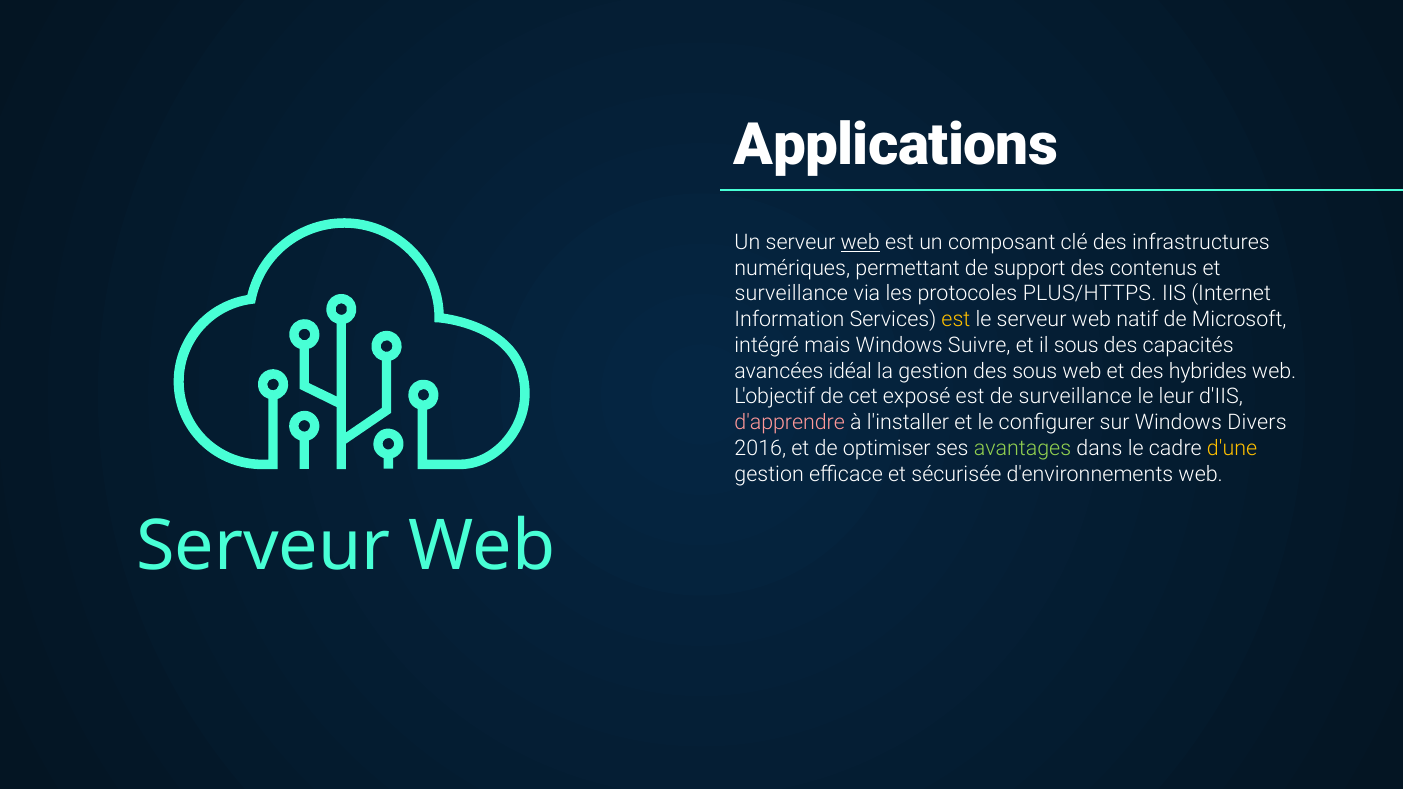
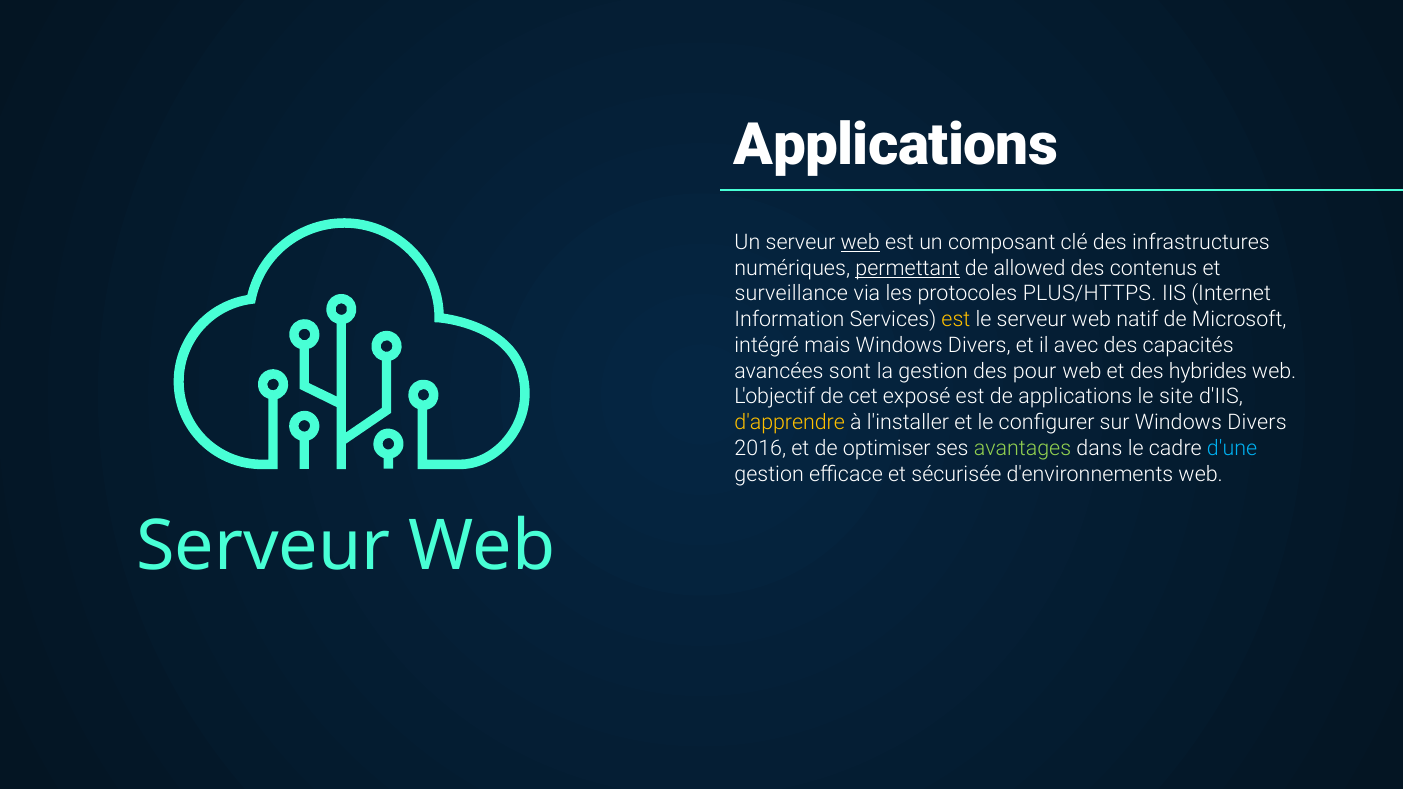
permettant underline: none -> present
support: support -> allowed
Suivre at (979, 345): Suivre -> Divers
il sous: sous -> avec
idéal: idéal -> sont
des sous: sous -> pour
de surveillance: surveillance -> applications
leur: leur -> site
d'apprendre colour: pink -> yellow
d'une colour: yellow -> light blue
